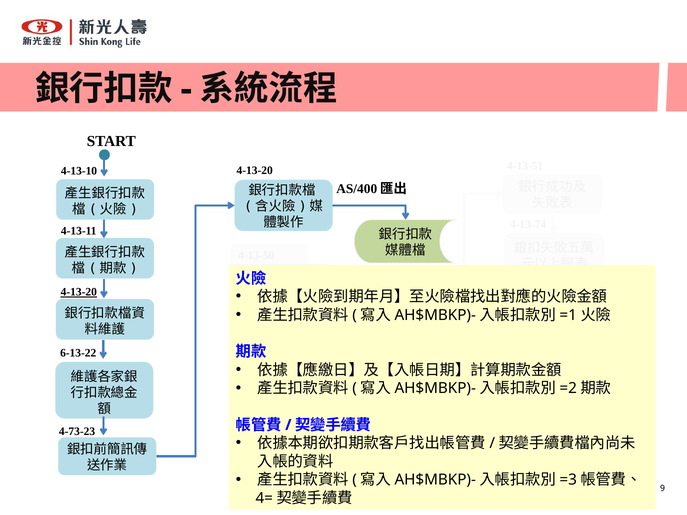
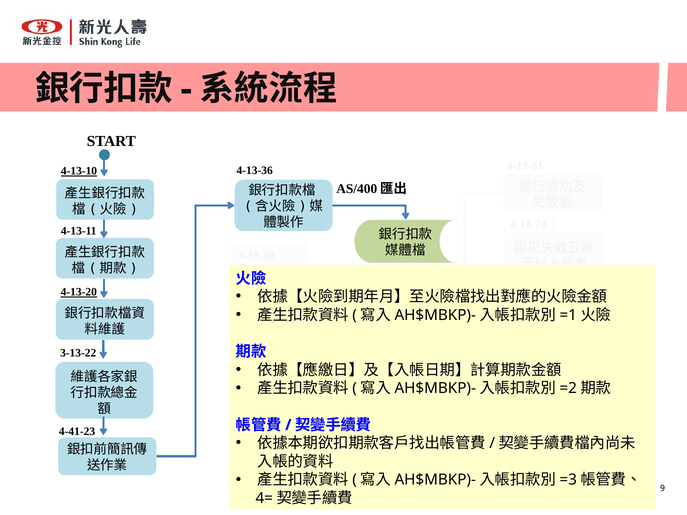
4-13-20 at (255, 171): 4-13-20 -> 4-13-36
4-13-10 underline: none -> present
6-13-22: 6-13-22 -> 3-13-22
4-73-23: 4-73-23 -> 4-41-23
